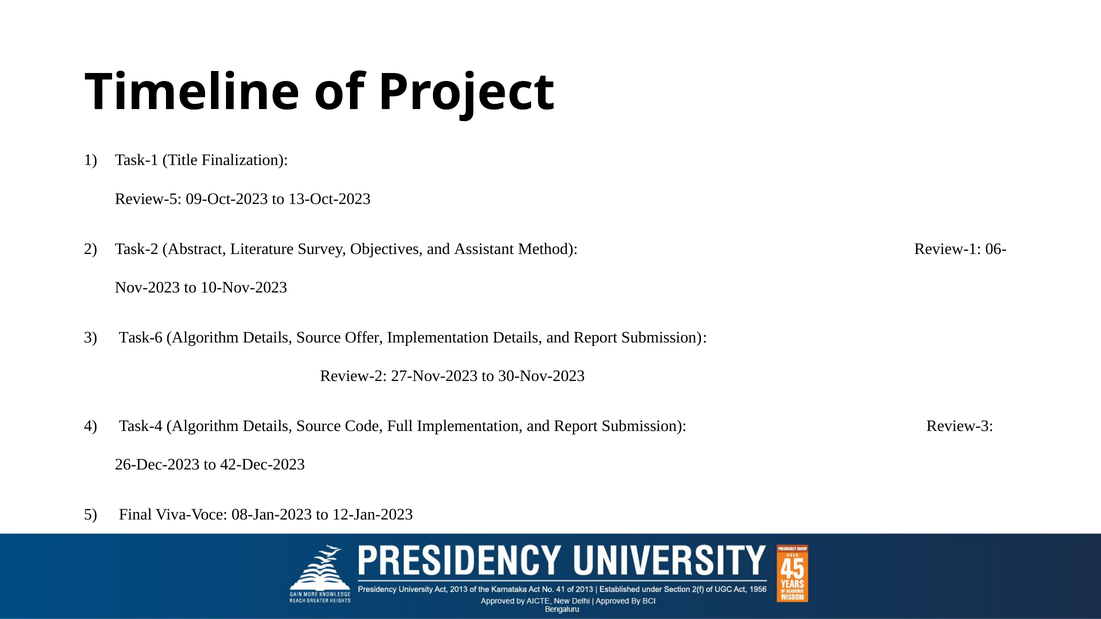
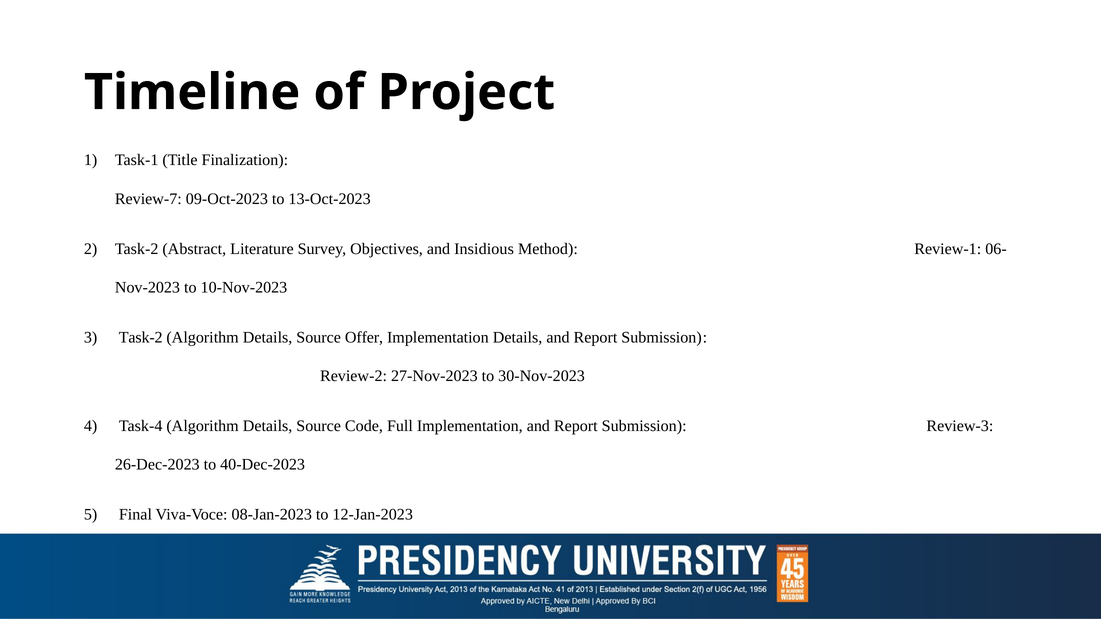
Review-5: Review-5 -> Review-7
Assistant: Assistant -> Insidious
Task-6 at (141, 337): Task-6 -> Task-2
42-Dec-2023: 42-Dec-2023 -> 40-Dec-2023
